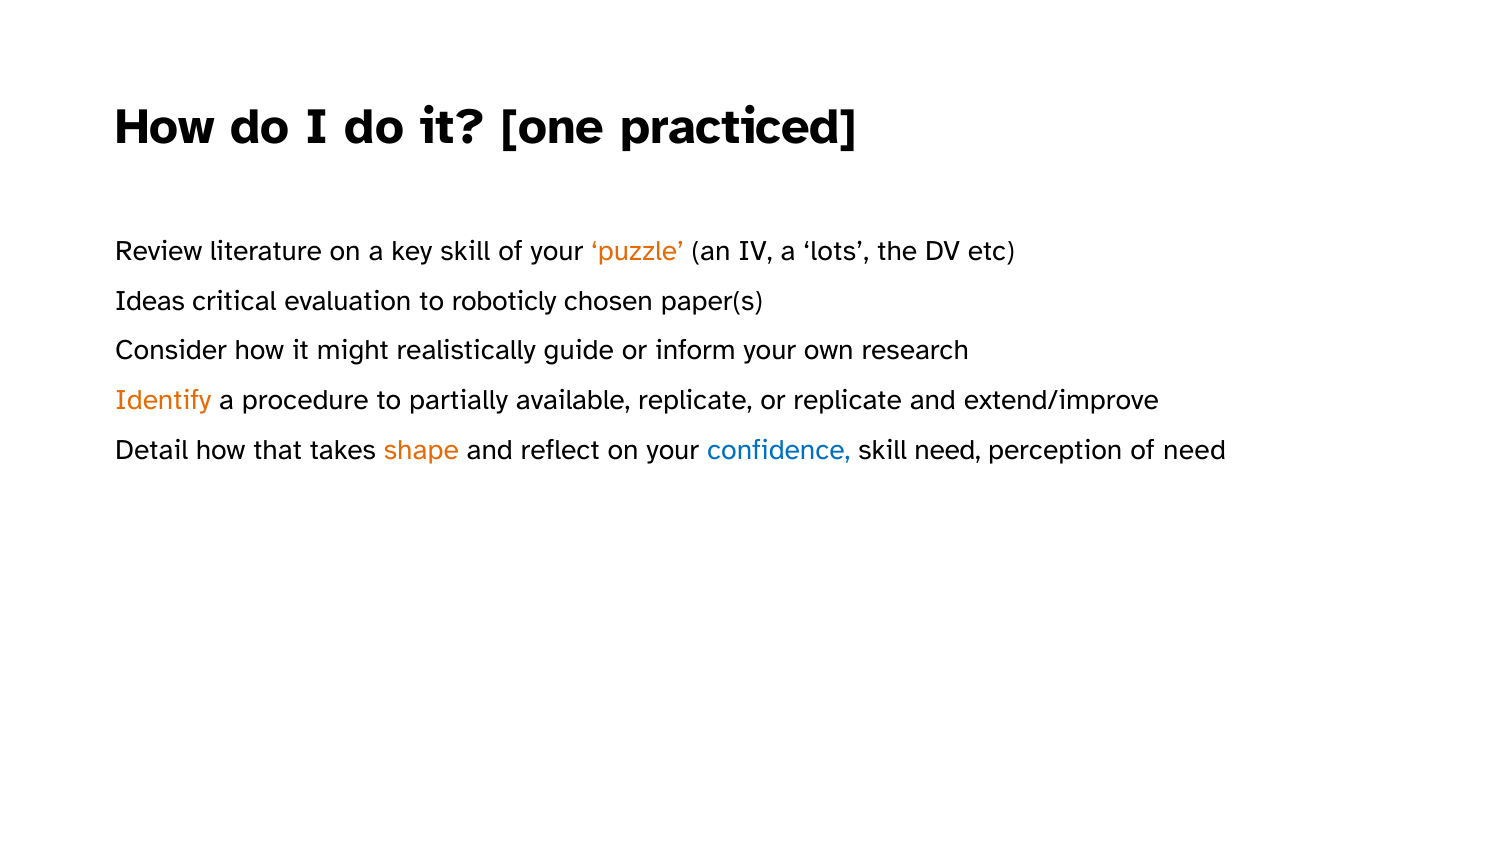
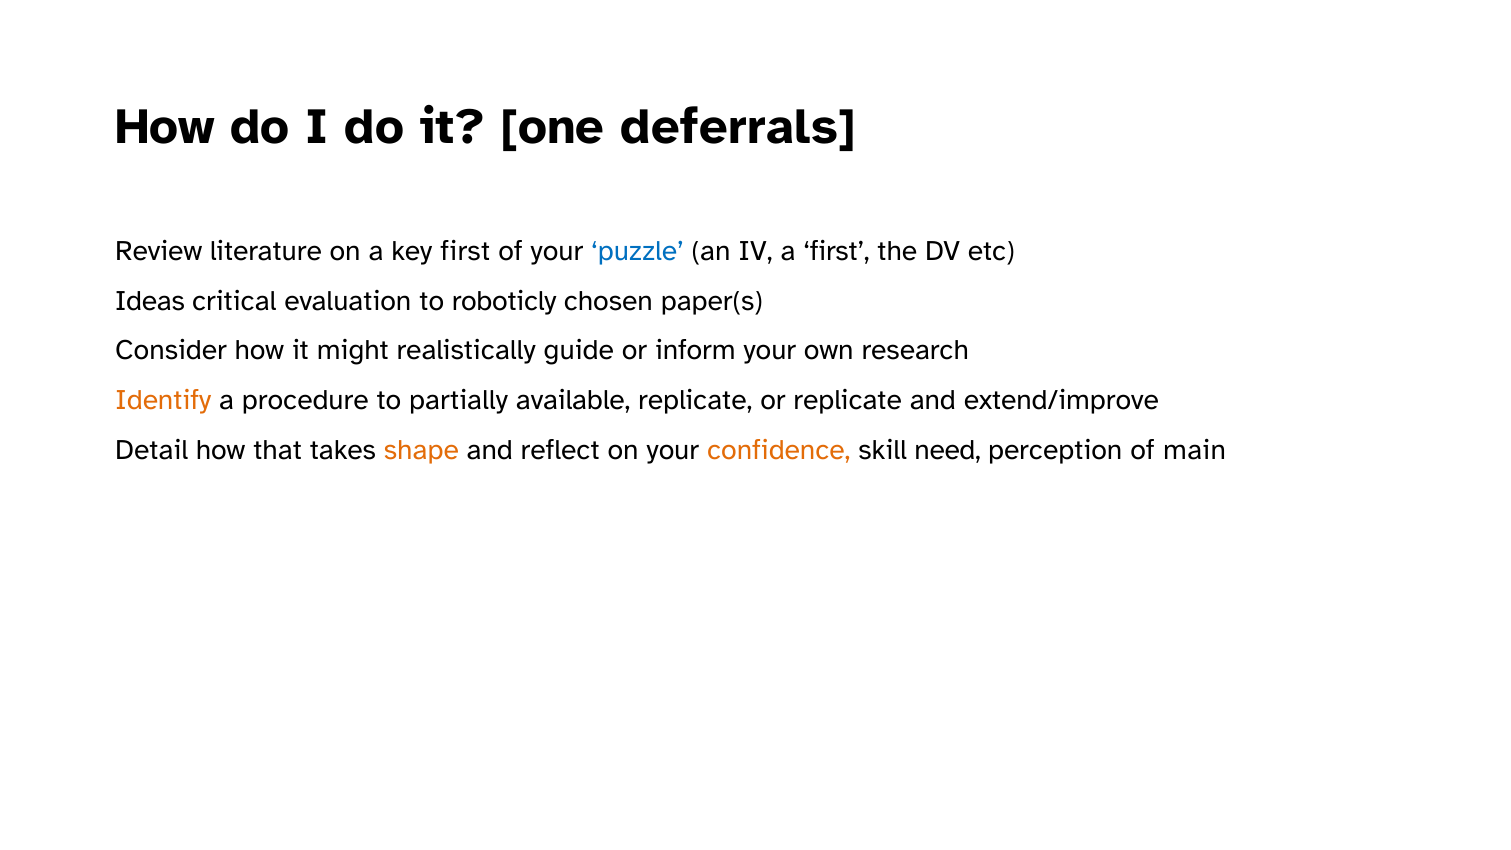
practiced: practiced -> deferrals
key skill: skill -> first
puzzle colour: orange -> blue
a lots: lots -> first
confidence colour: blue -> orange
of need: need -> main
